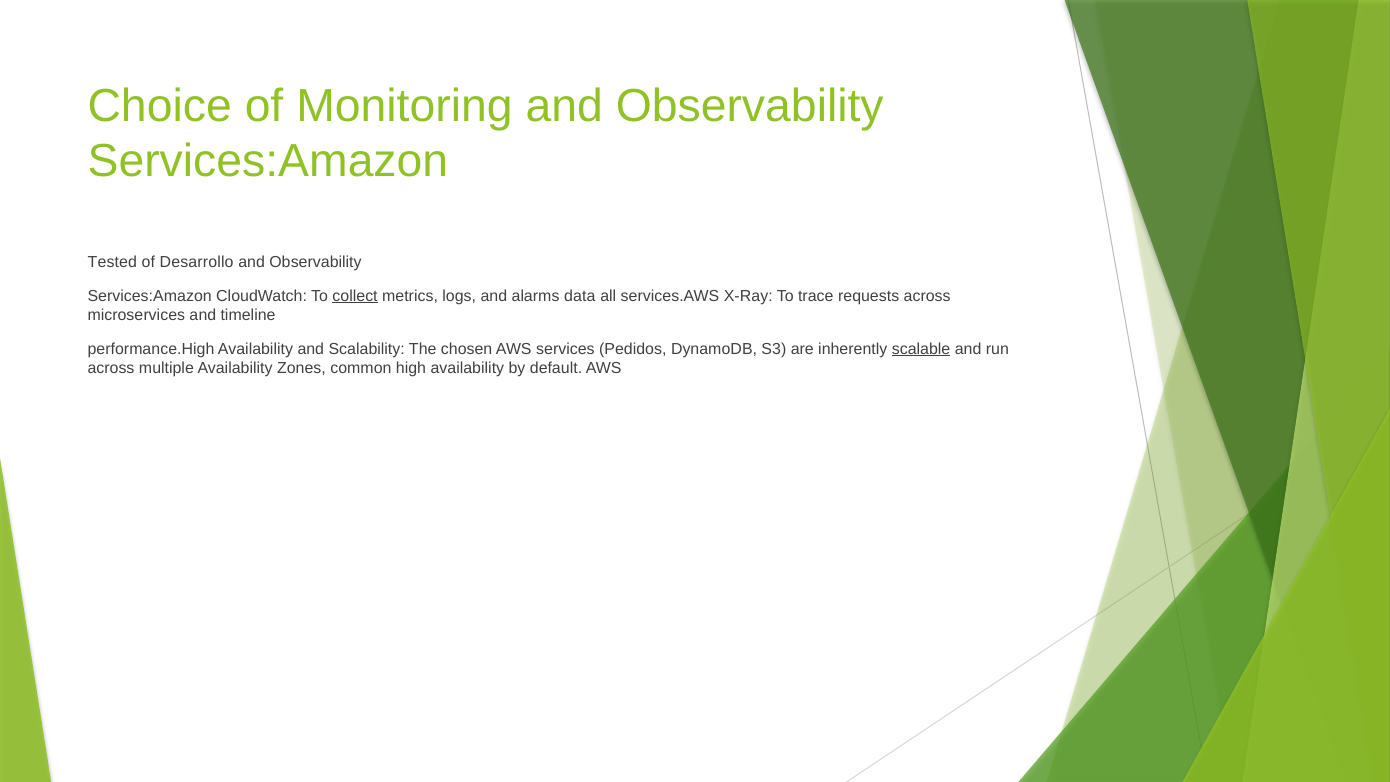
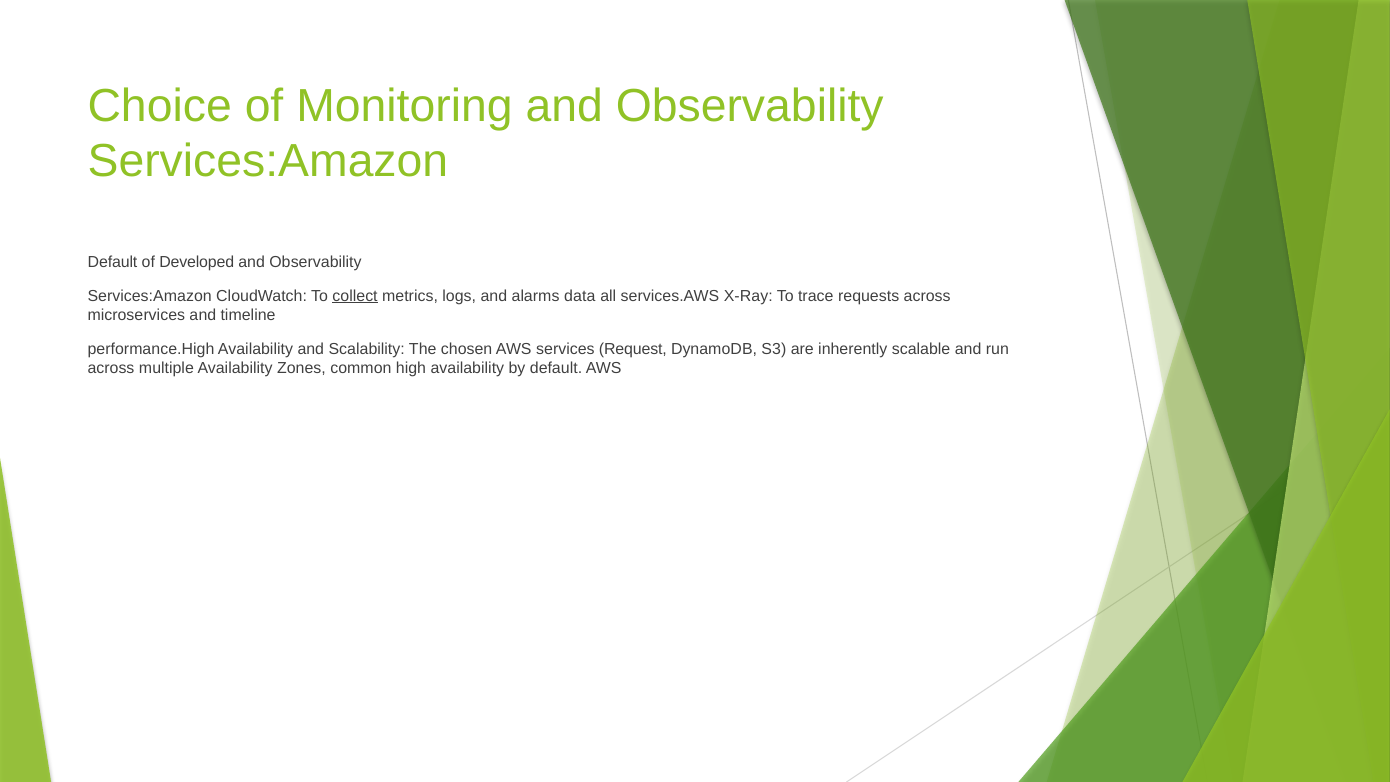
Tested at (112, 262): Tested -> Default
Desarrollo: Desarrollo -> Developed
Pedidos: Pedidos -> Request
scalable underline: present -> none
